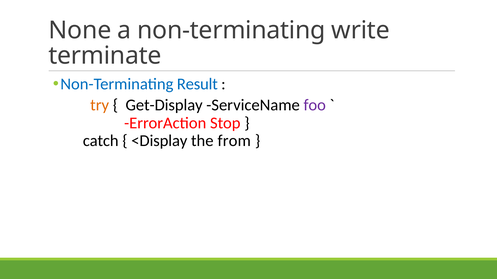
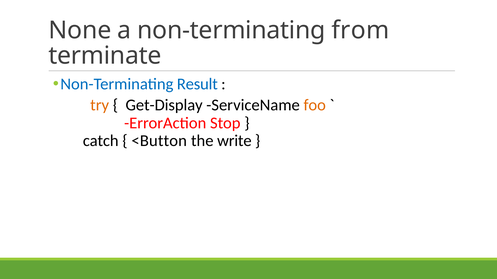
write: write -> from
foo colour: purple -> orange
<Display: <Display -> <Button
from: from -> write
